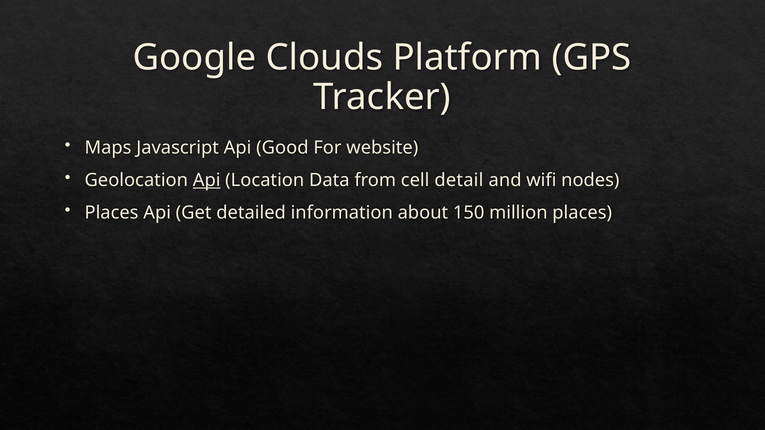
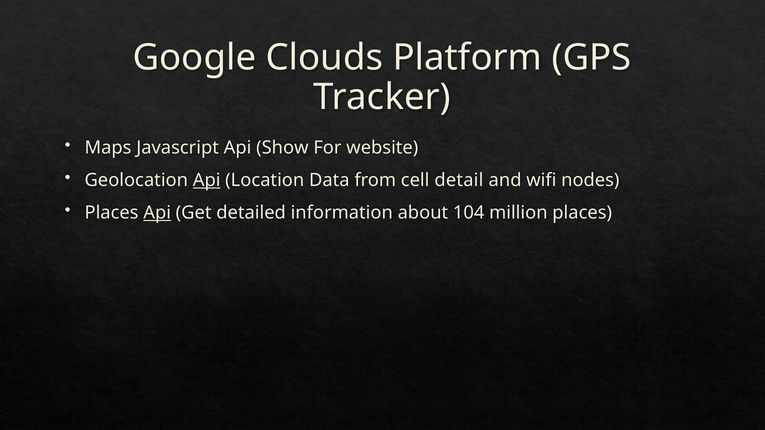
Good: Good -> Show
Api at (157, 213) underline: none -> present
150: 150 -> 104
